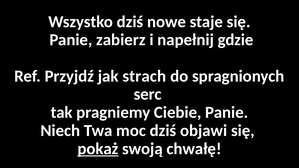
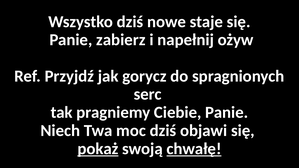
gdzie: gdzie -> ożyw
strach: strach -> gorycz
chwałę underline: none -> present
